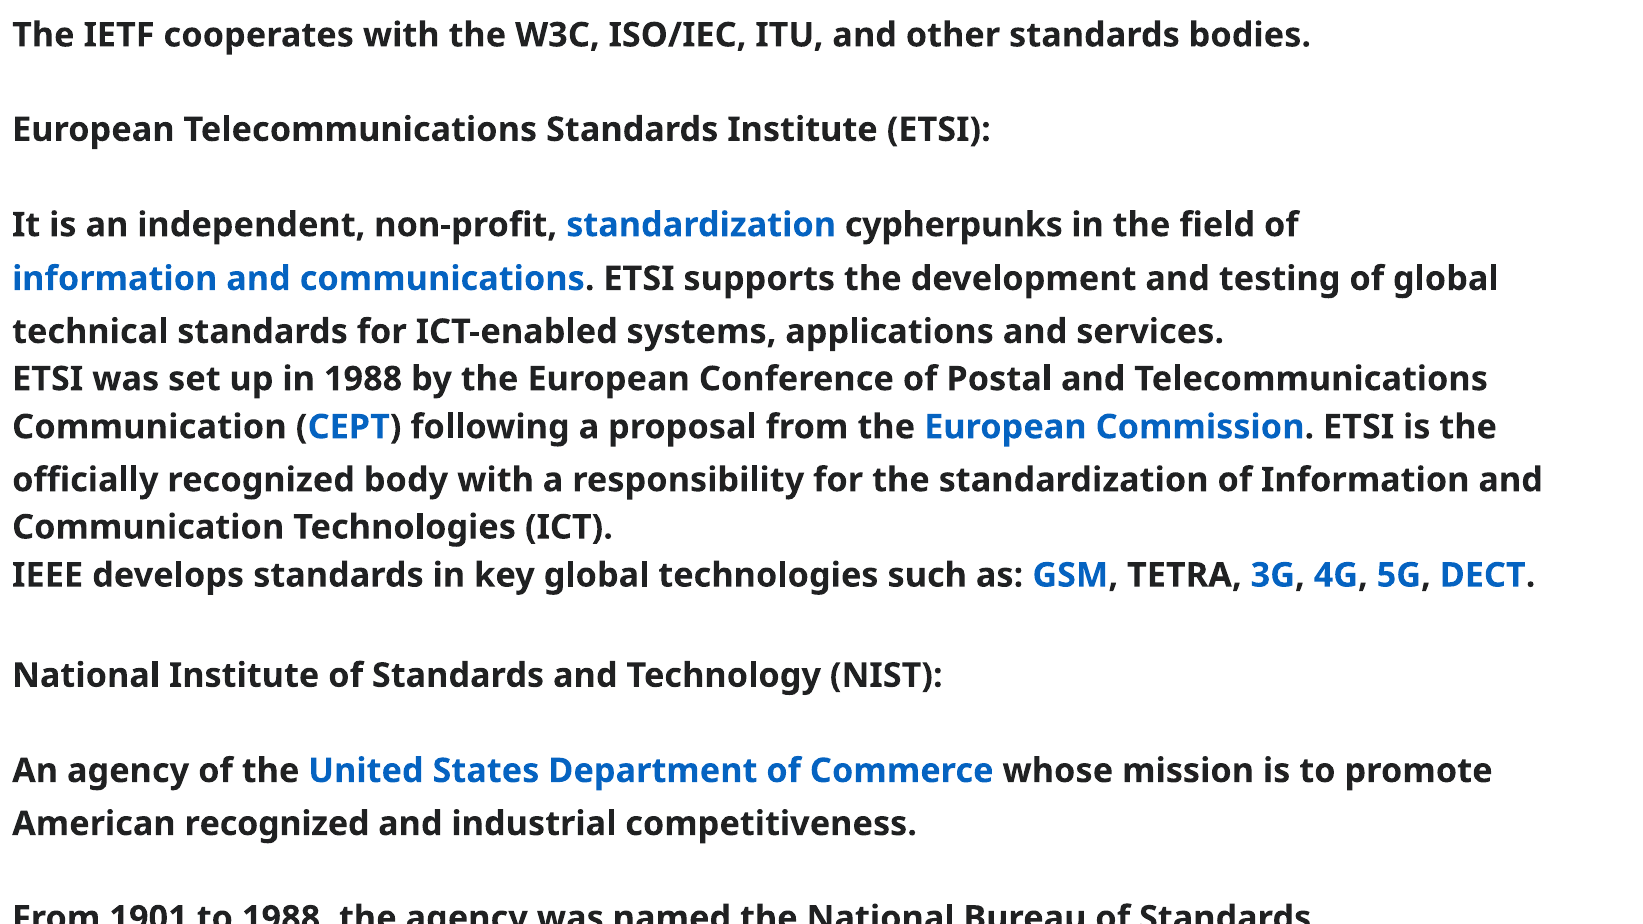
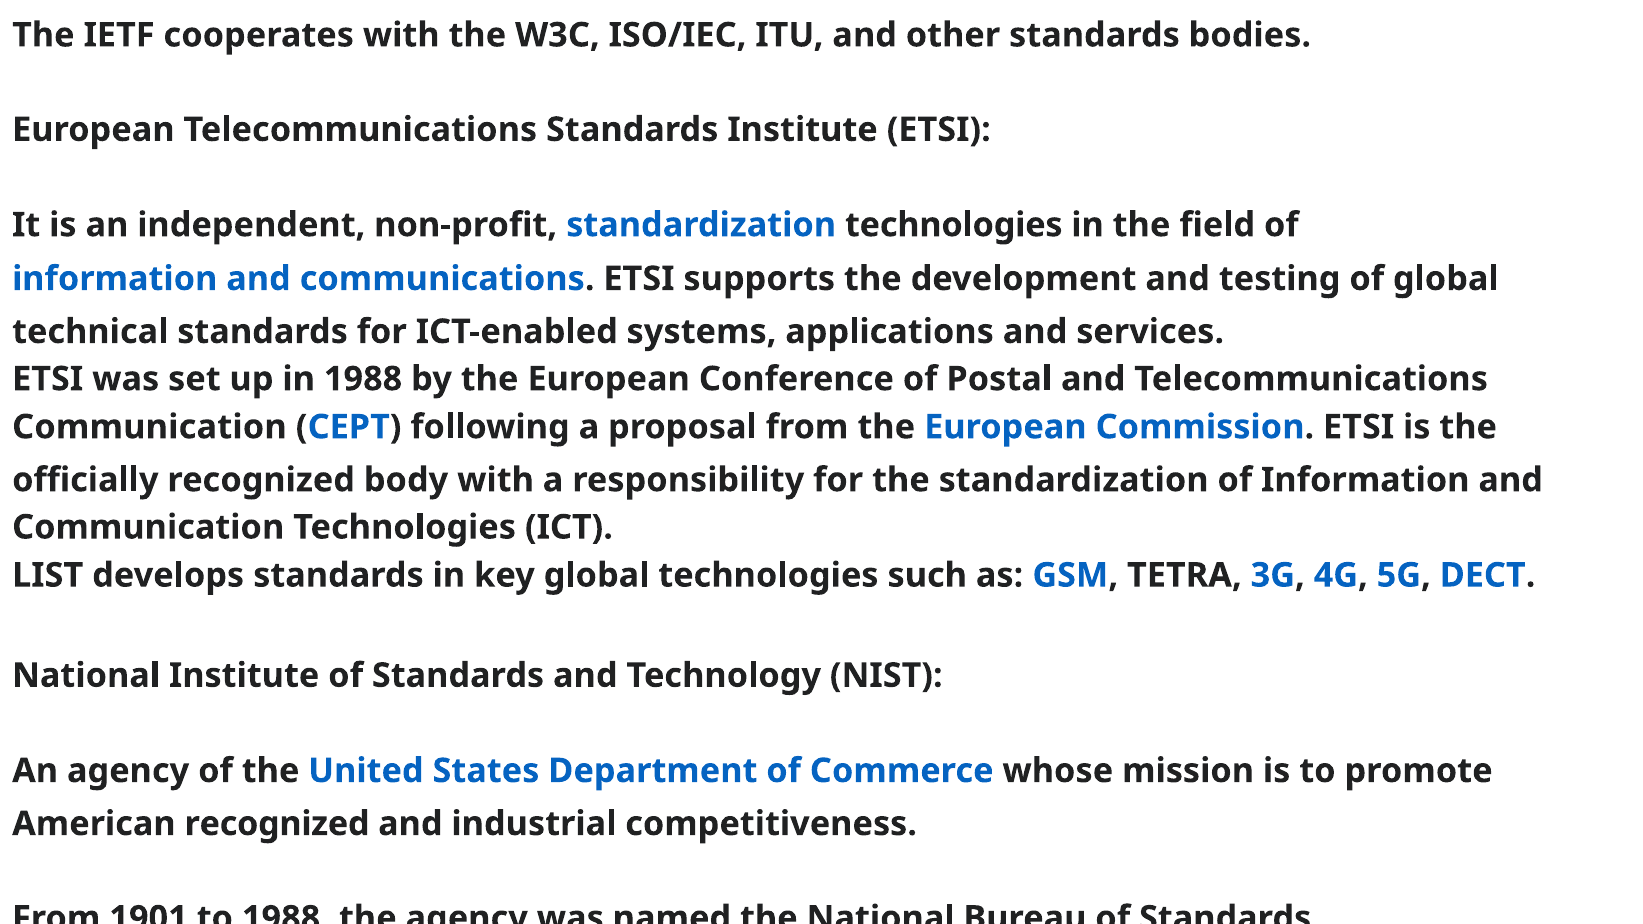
standardization cypherpunks: cypherpunks -> technologies
IEEE: IEEE -> LIST
